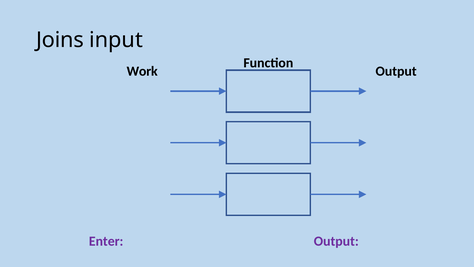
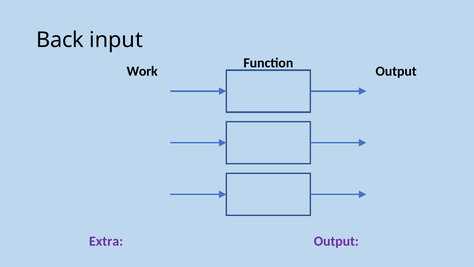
Joins: Joins -> Back
Enter: Enter -> Extra
